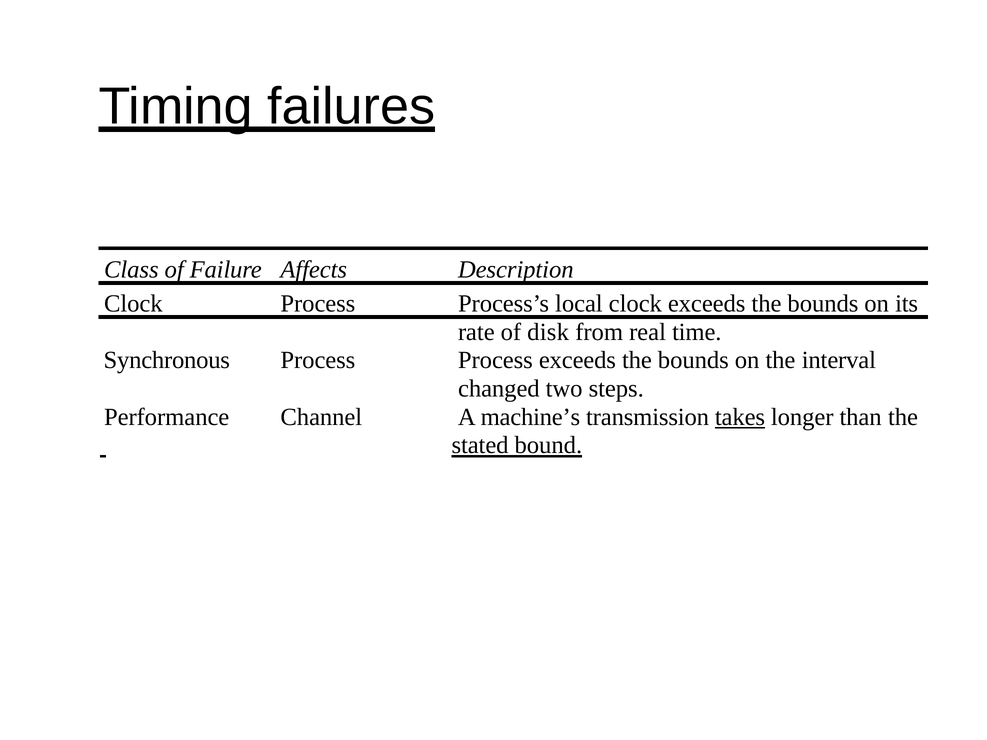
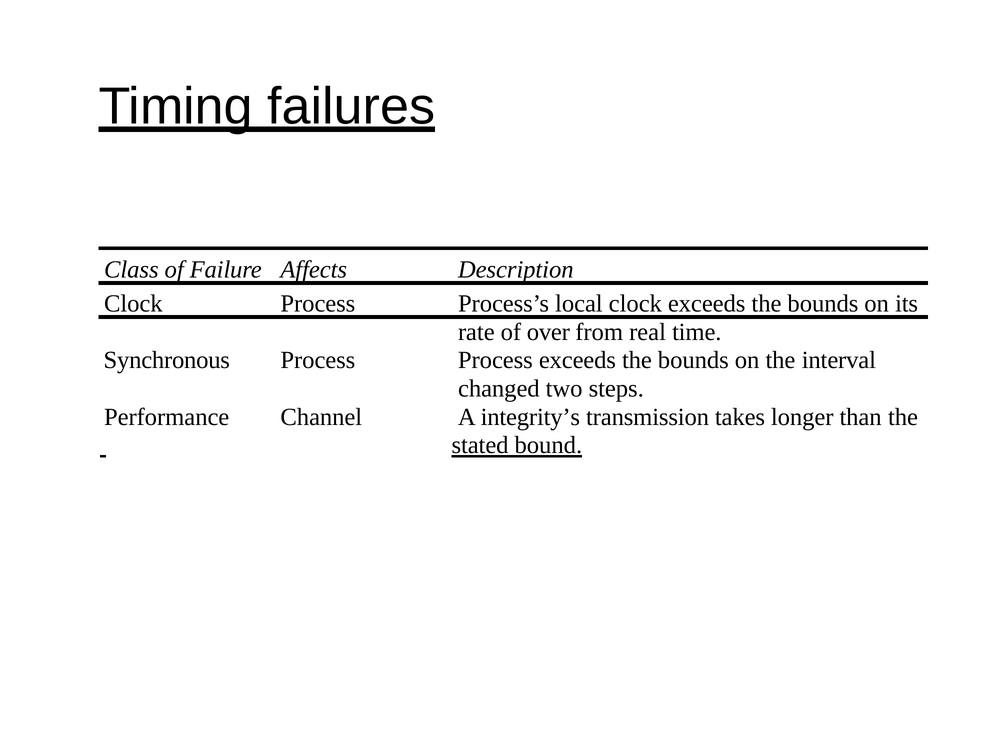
disk: disk -> over
machine’s: machine’s -> integrity’s
takes underline: present -> none
